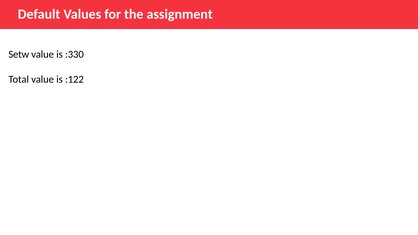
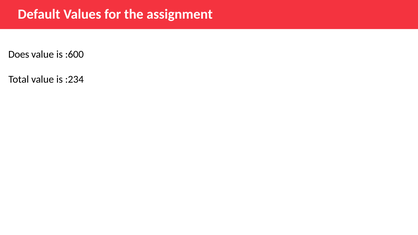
Setw: Setw -> Does
:330: :330 -> :600
:122: :122 -> :234
